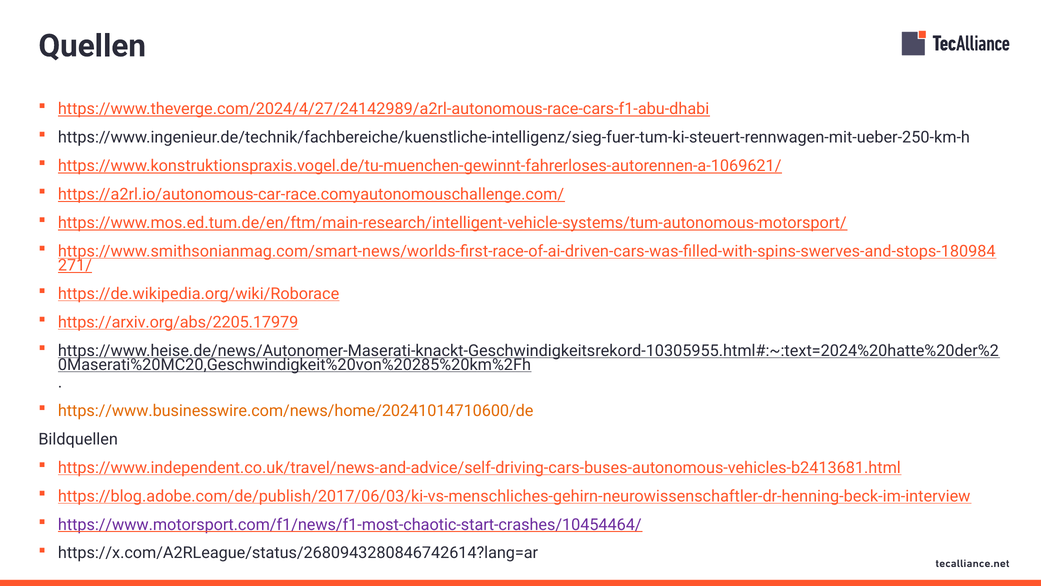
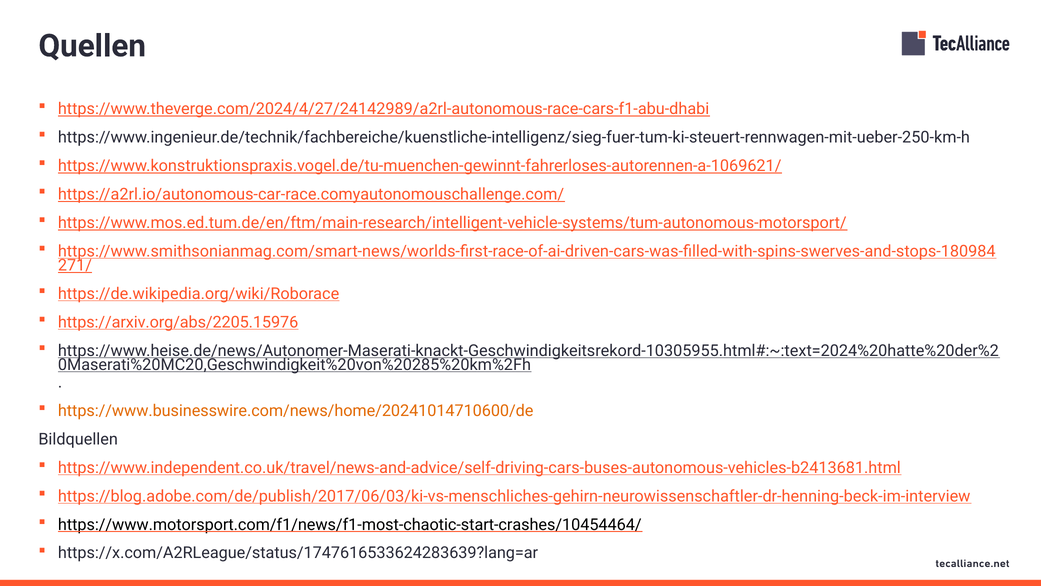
https://arxiv.org/abs/2205.17979: https://arxiv.org/abs/2205.17979 -> https://arxiv.org/abs/2205.15976
https://www.motorsport.com/f1/news/f1-most-chaotic-start-crashes/10454464/ colour: purple -> black
https://x.com/A2RLeague/status/2680943280846742614?lang=ar: https://x.com/A2RLeague/status/2680943280846742614?lang=ar -> https://x.com/A2RLeague/status/1747616533624283639?lang=ar
